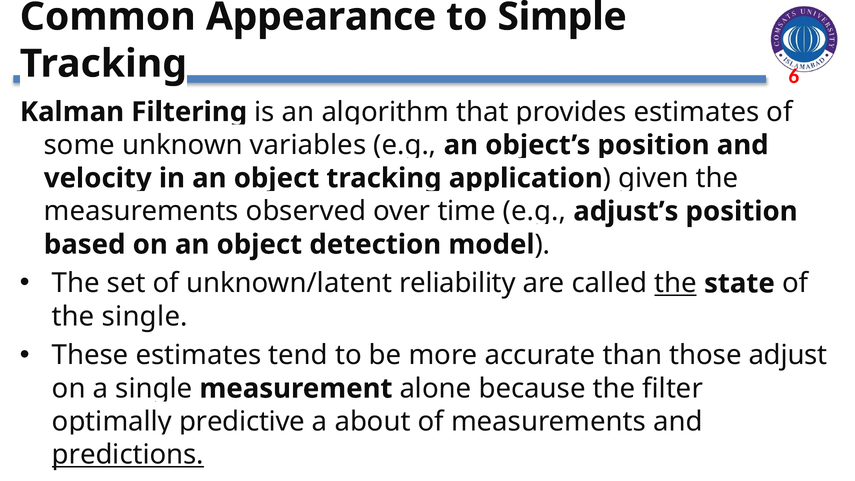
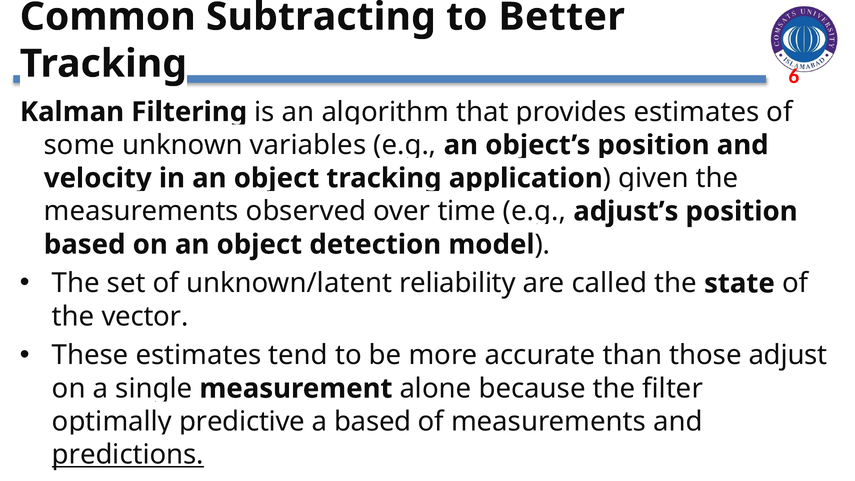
Appearance: Appearance -> Subtracting
Simple: Simple -> Better
the at (676, 283) underline: present -> none
the single: single -> vector
a about: about -> based
